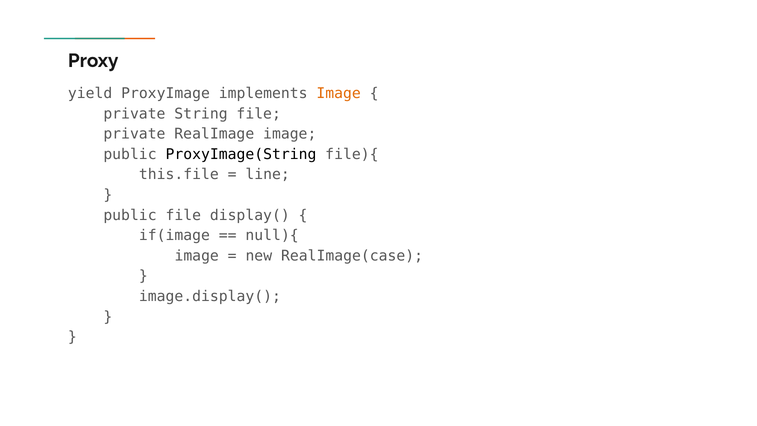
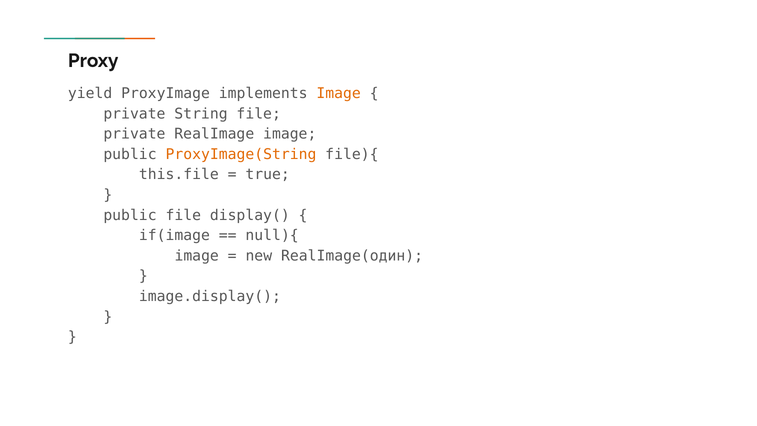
ProxyImage(String colour: black -> orange
line: line -> true
RealImage(case: RealImage(case -> RealImage(один
